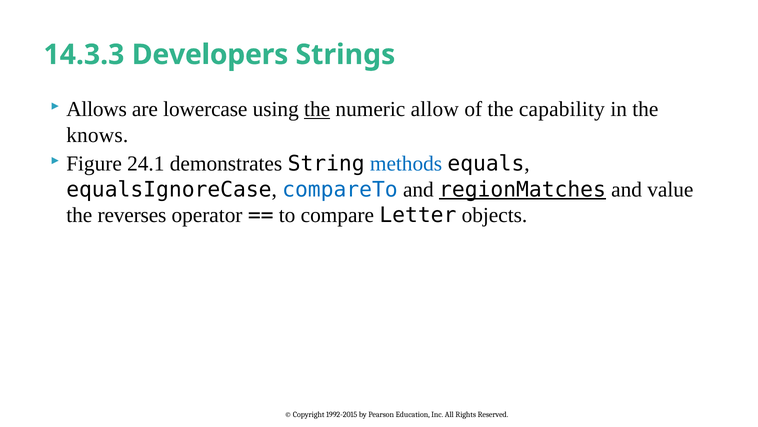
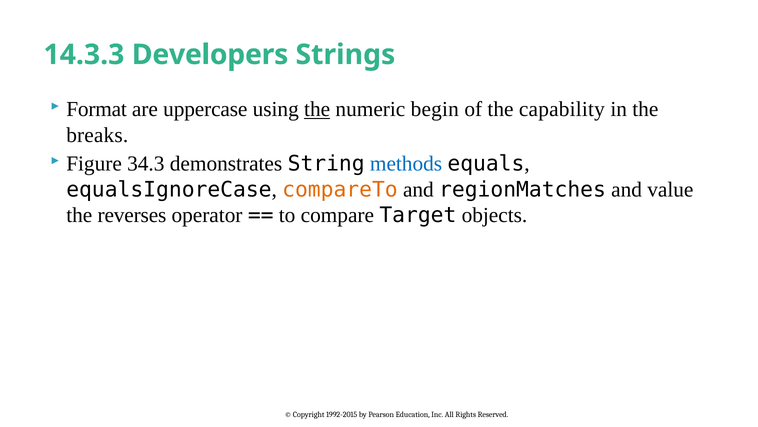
Allows: Allows -> Format
lowercase: lowercase -> uppercase
allow: allow -> begin
knows: knows -> breaks
24.1: 24.1 -> 34.3
compareTo colour: blue -> orange
regionMatches underline: present -> none
Letter: Letter -> Target
